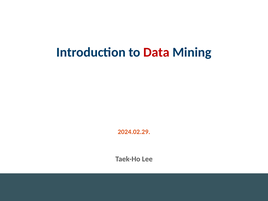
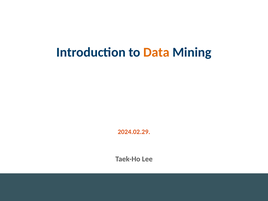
Data colour: red -> orange
